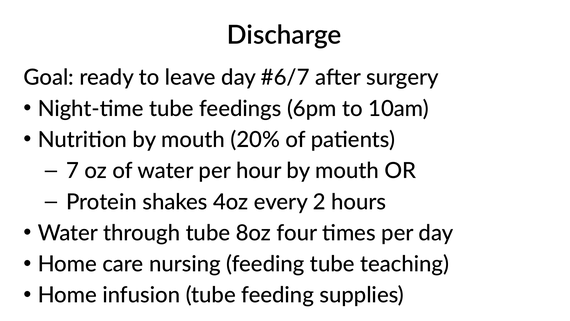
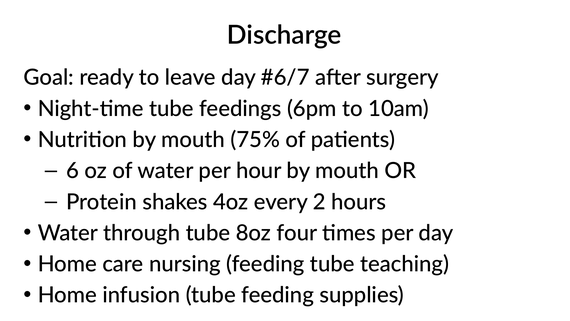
20%: 20% -> 75%
7: 7 -> 6
